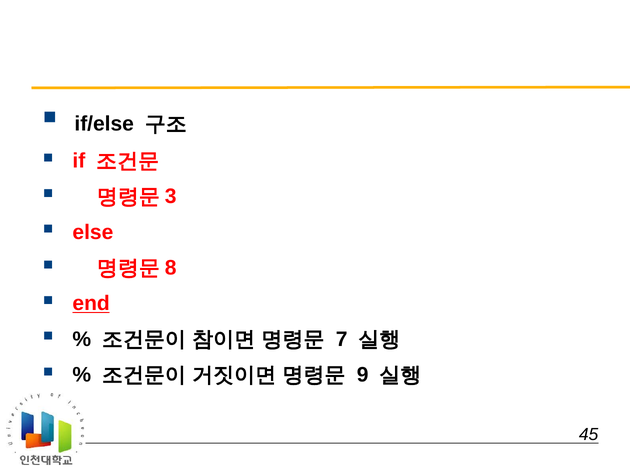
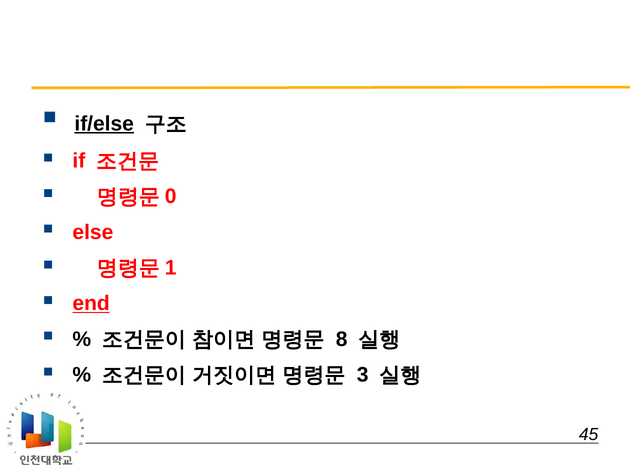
if/else underline: none -> present
3: 3 -> 0
8: 8 -> 1
7: 7 -> 8
9: 9 -> 3
